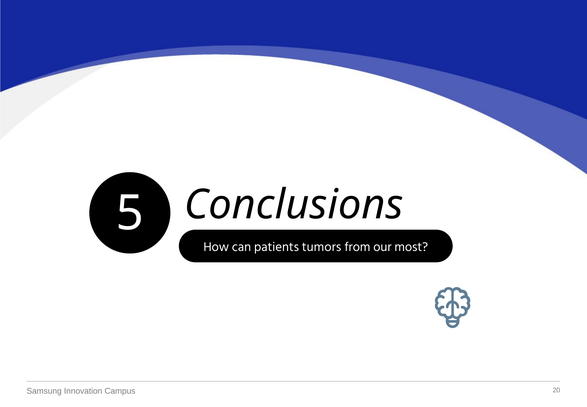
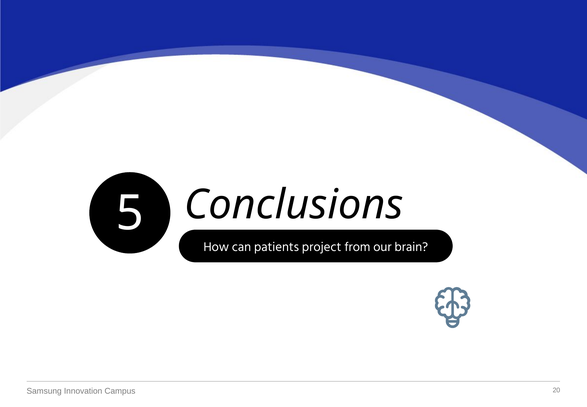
tumors: tumors -> project
most: most -> brain
